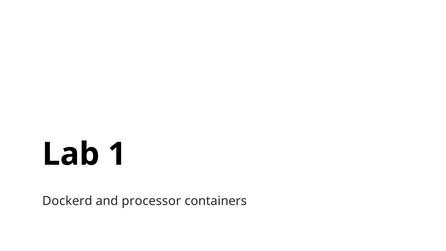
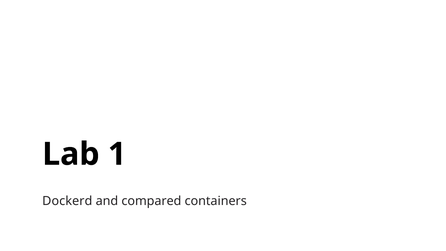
processor: processor -> compared
